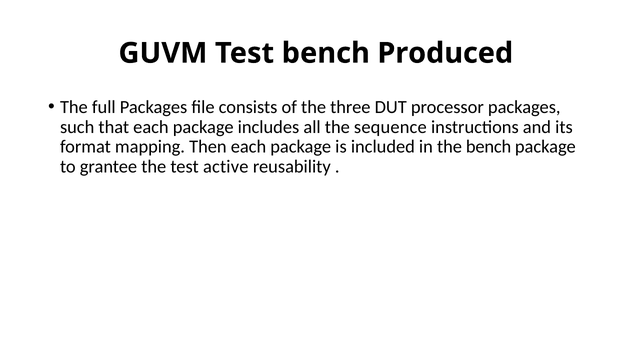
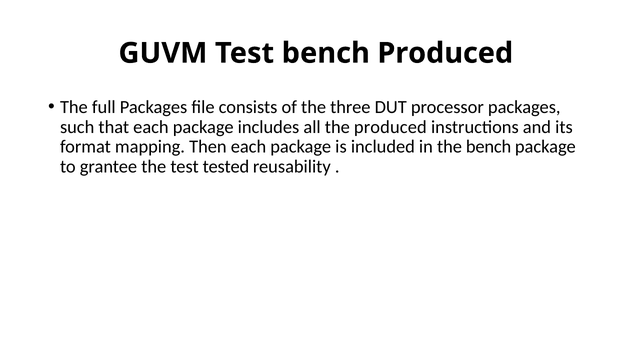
the sequence: sequence -> produced
active: active -> tested
